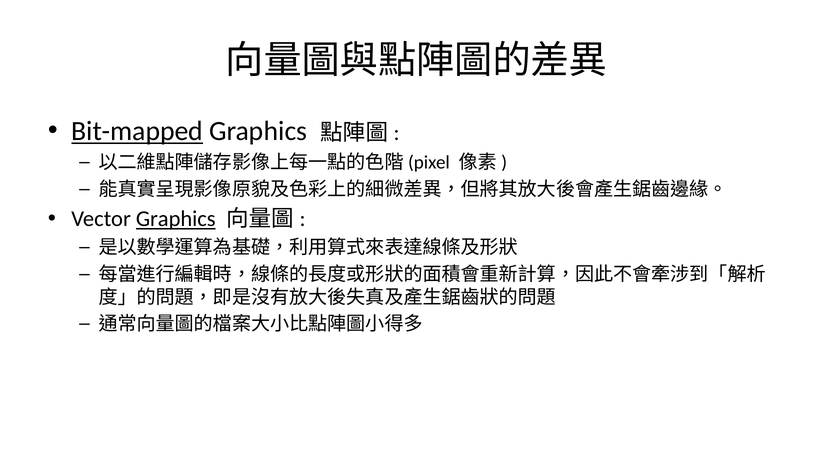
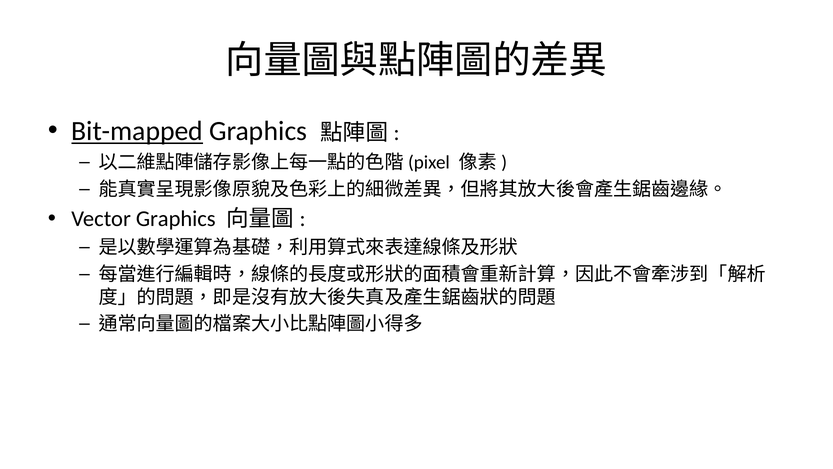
Graphics at (176, 219) underline: present -> none
